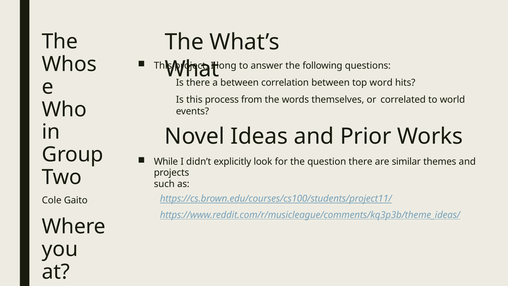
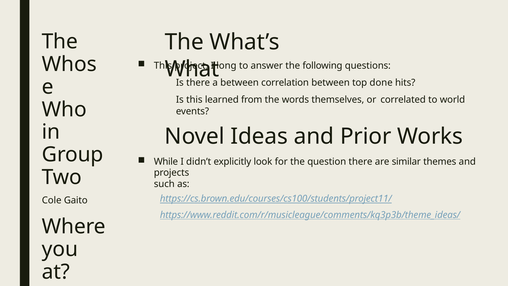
word: word -> done
process: process -> learned
